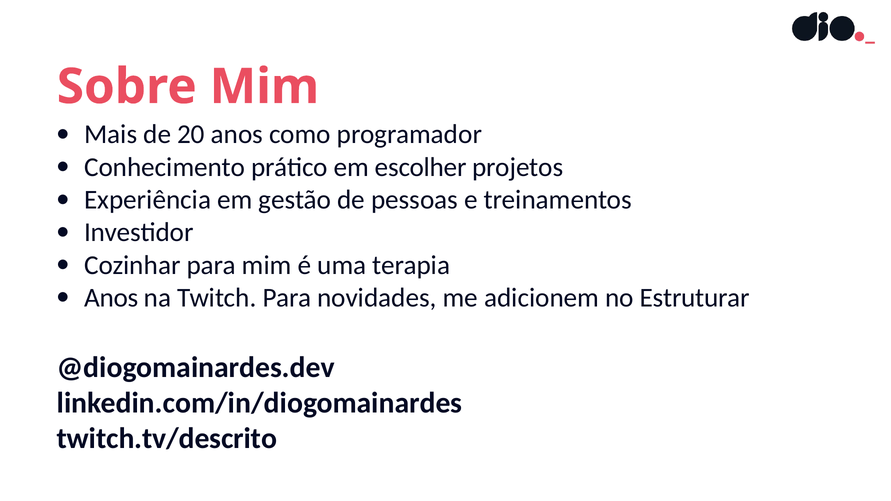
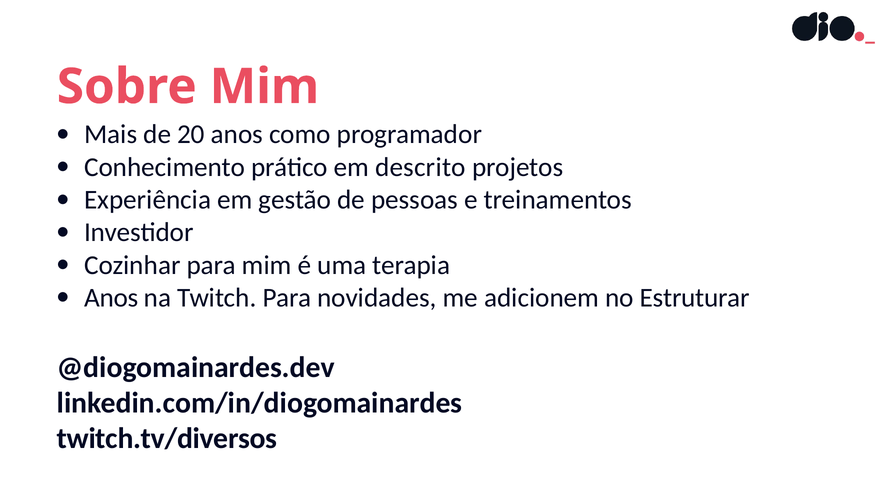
escolher: escolher -> descrito
twitch.tv/descrito: twitch.tv/descrito -> twitch.tv/diversos
